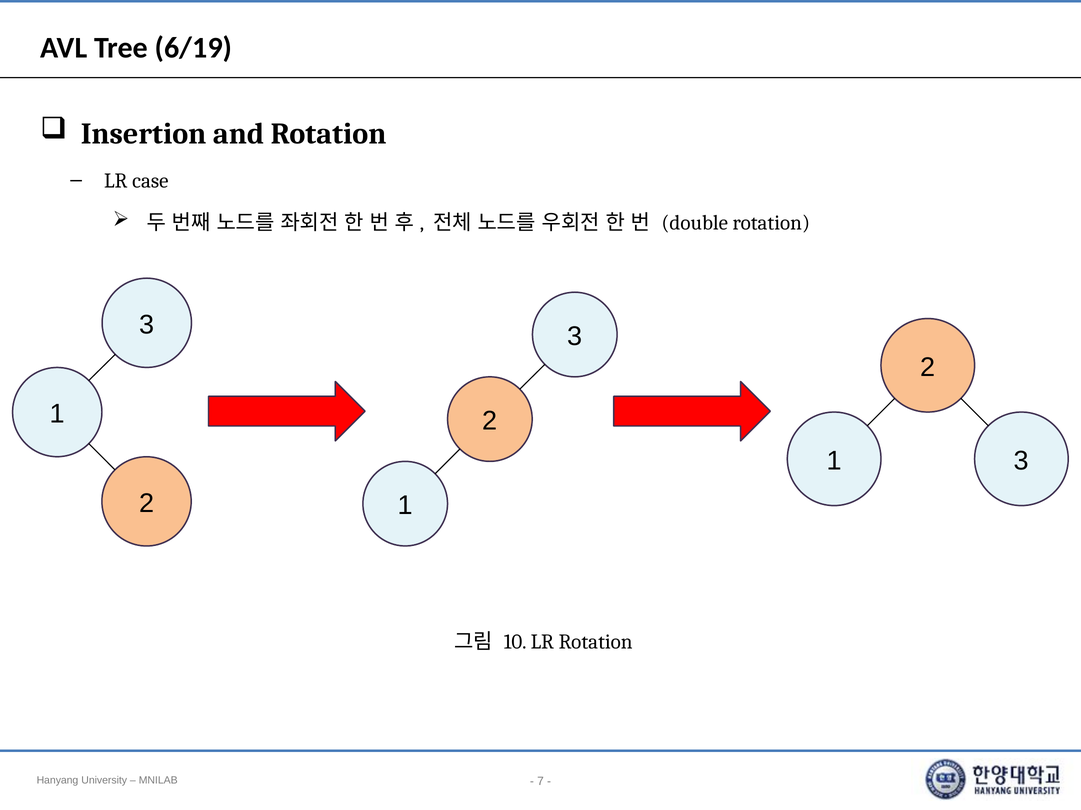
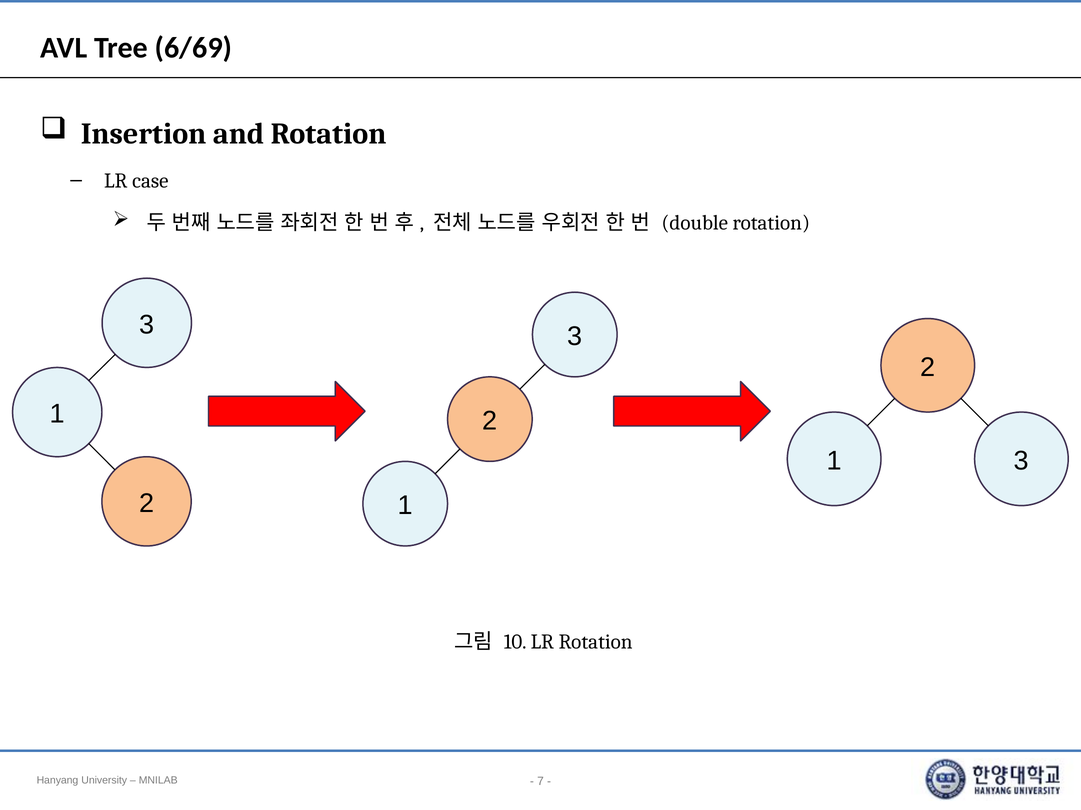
6/19: 6/19 -> 6/69
